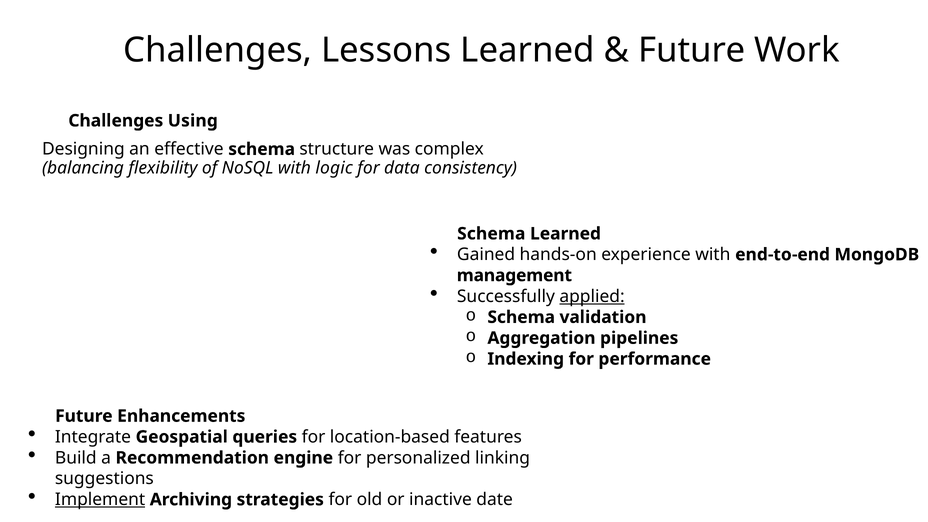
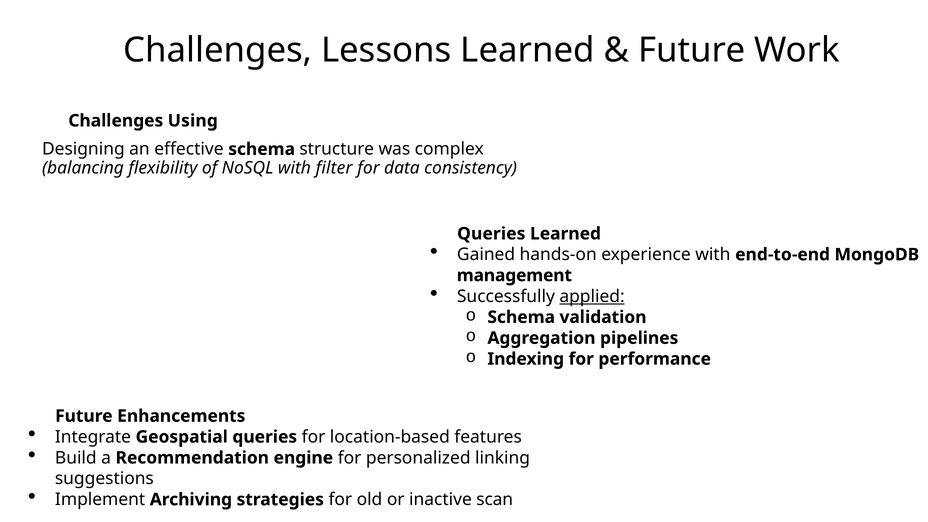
logic: logic -> filter
Schema at (491, 234): Schema -> Queries
Implement underline: present -> none
date: date -> scan
